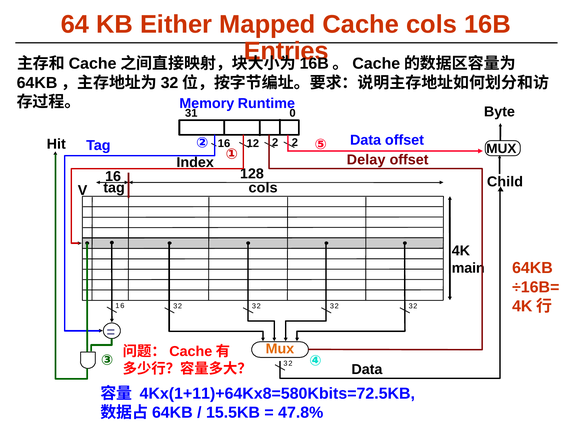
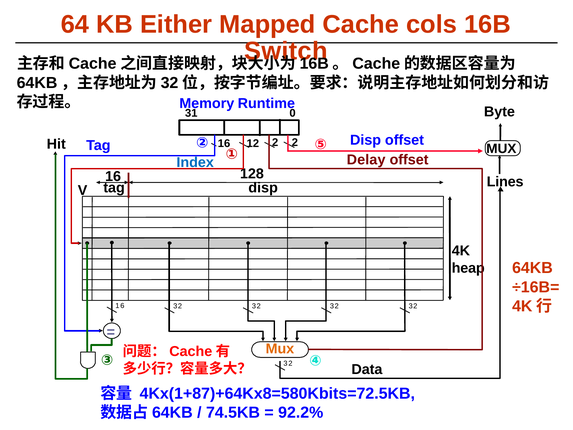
Entries: Entries -> Switch
12 Data: Data -> Disp
Index colour: black -> blue
Child: Child -> Lines
cols at (263, 188): cols -> disp
main: main -> heap
4Kx(1+11)+64Kx8=580Kbits=72.5KB: 4Kx(1+11)+64Kx8=580Kbits=72.5KB -> 4Kx(1+87)+64Kx8=580Kbits=72.5KB
15.5KB: 15.5KB -> 74.5KB
47.8%: 47.8% -> 92.2%
